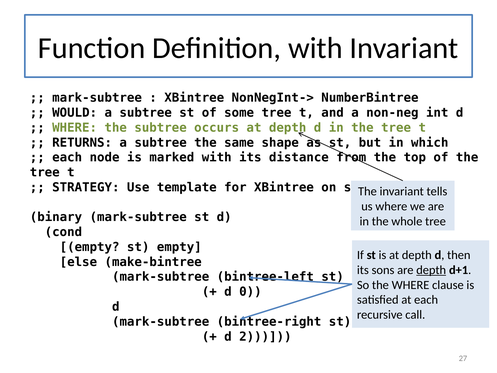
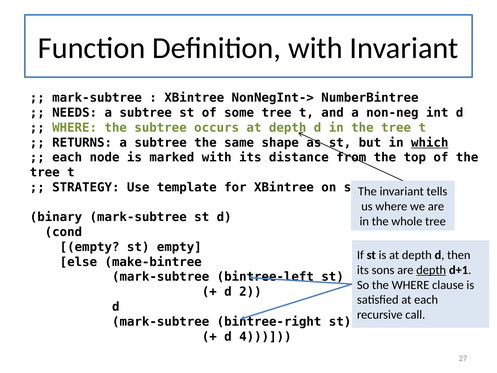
WOULD: WOULD -> NEEDS
which underline: none -> present
0: 0 -> 2
2: 2 -> 4
